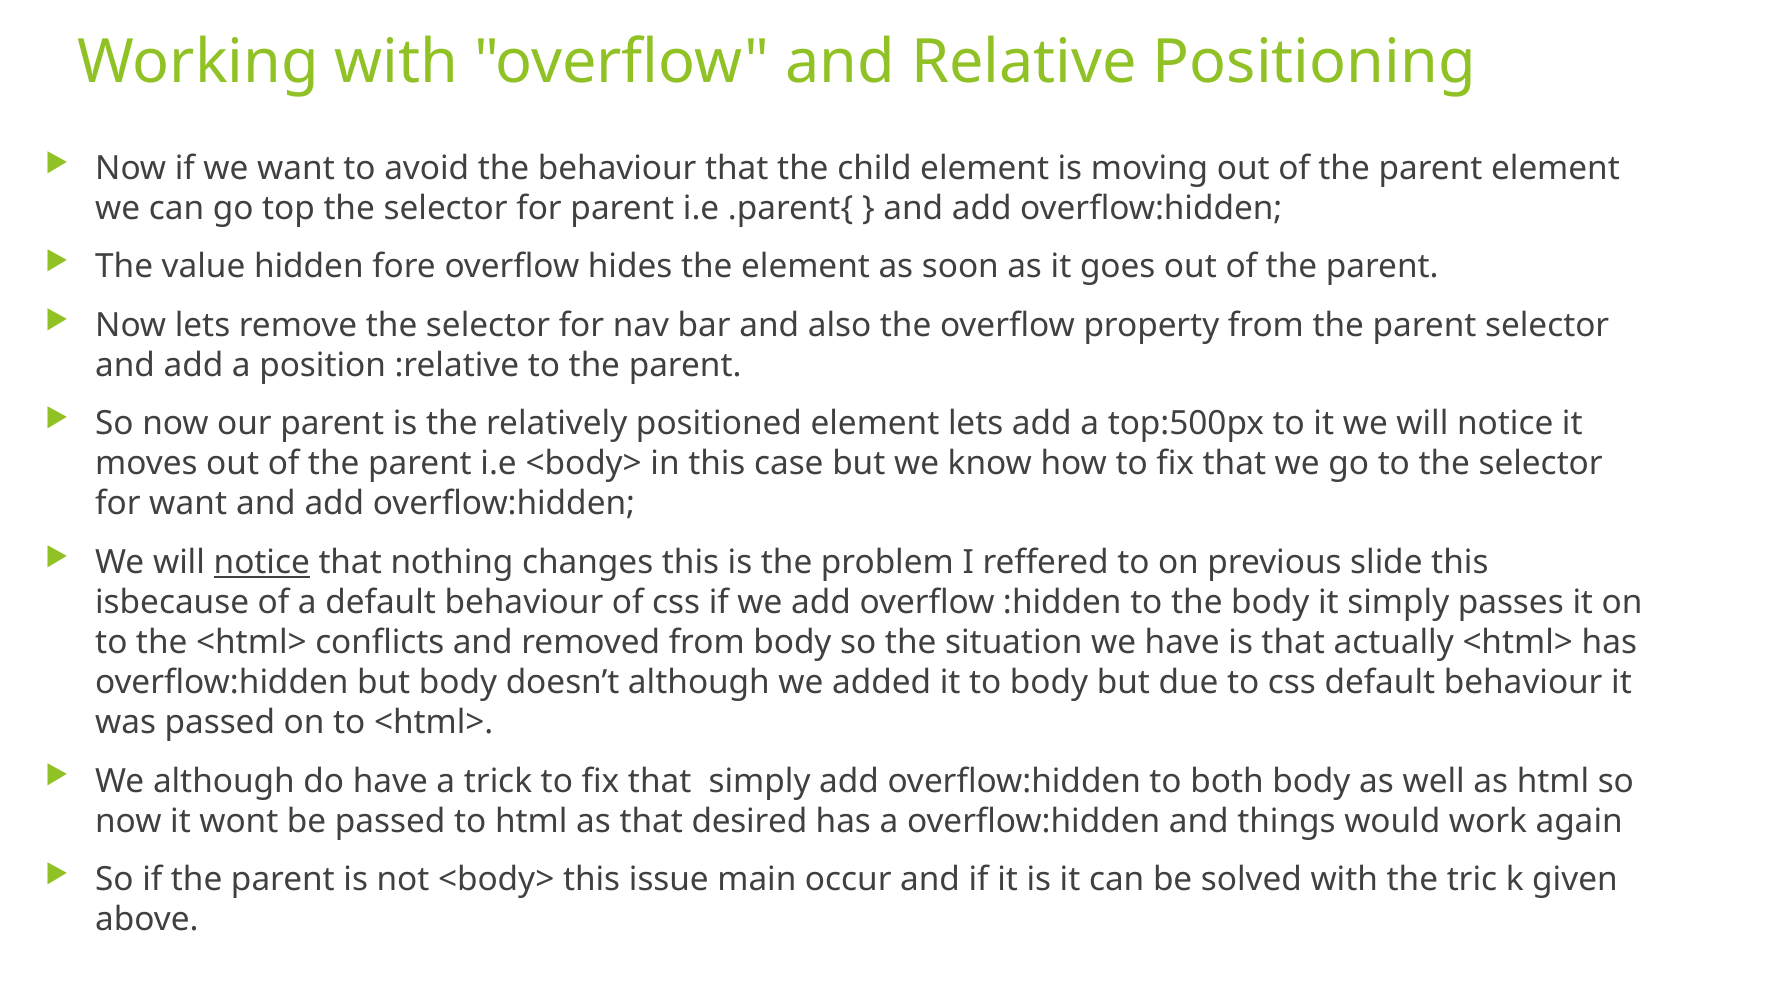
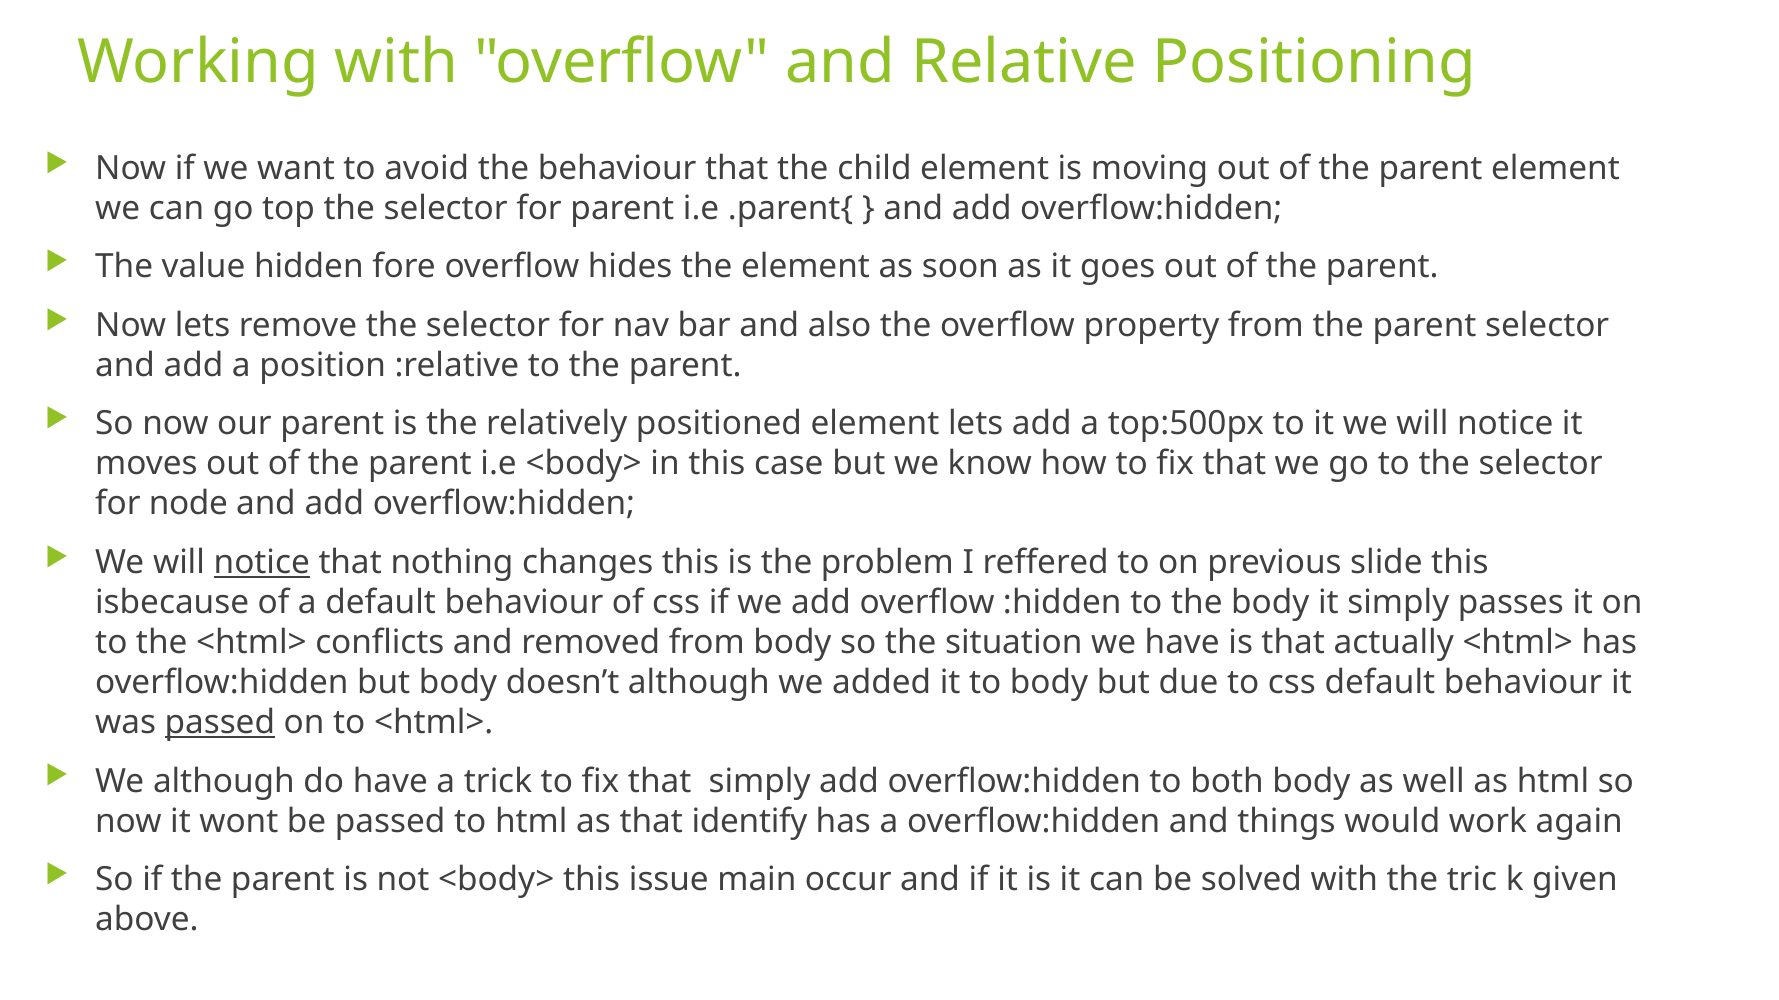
for want: want -> node
passed at (220, 723) underline: none -> present
desired: desired -> identify
